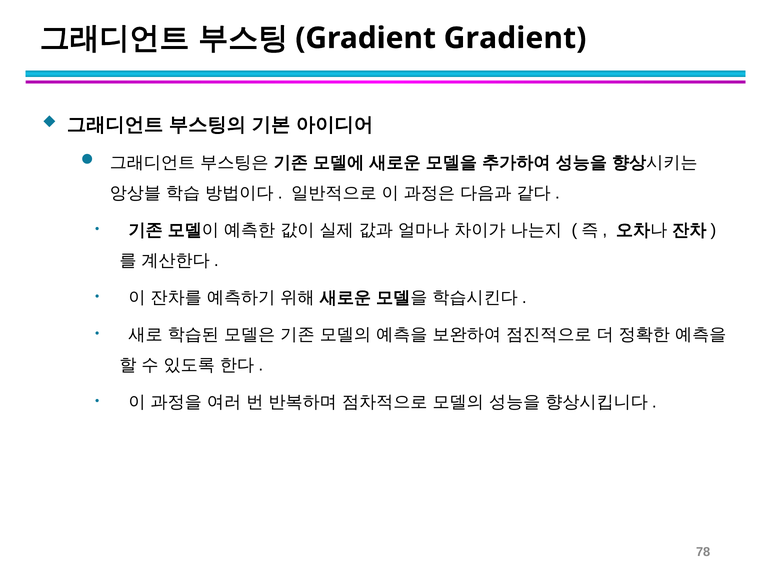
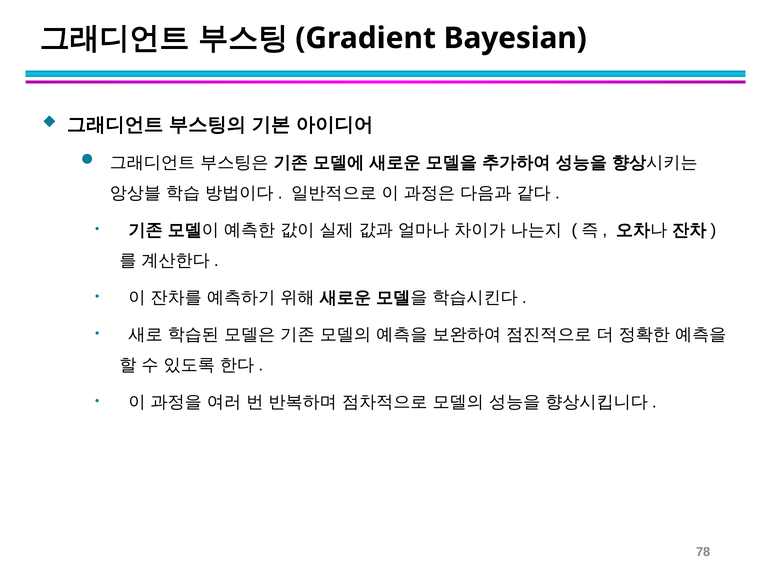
Gradient at (515, 38): Gradient -> Bayesian
